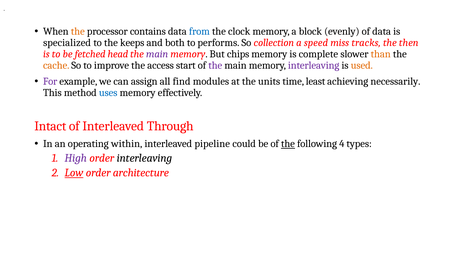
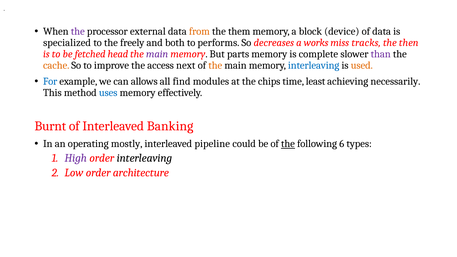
the at (78, 31) colour: orange -> purple
contains: contains -> external
from colour: blue -> orange
clock: clock -> them
evenly: evenly -> device
keeps: keeps -> freely
collection: collection -> decreases
speed: speed -> works
chips: chips -> parts
than colour: orange -> purple
start: start -> next
the at (215, 65) colour: purple -> orange
interleaving at (314, 65) colour: purple -> blue
For colour: purple -> blue
assign: assign -> allows
units: units -> chips
Intact: Intact -> Burnt
Through: Through -> Banking
within: within -> mostly
4: 4 -> 6
Low underline: present -> none
